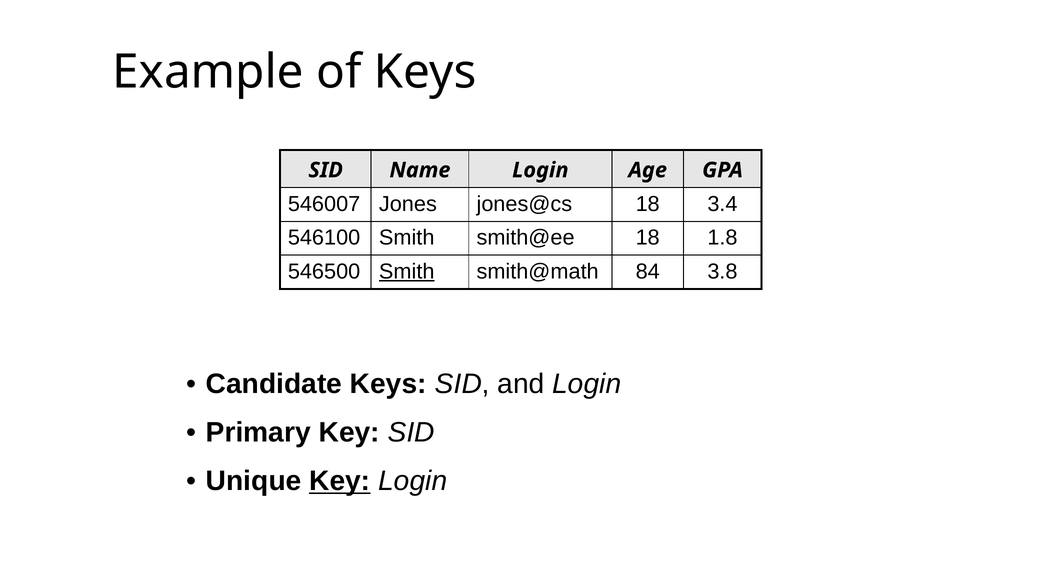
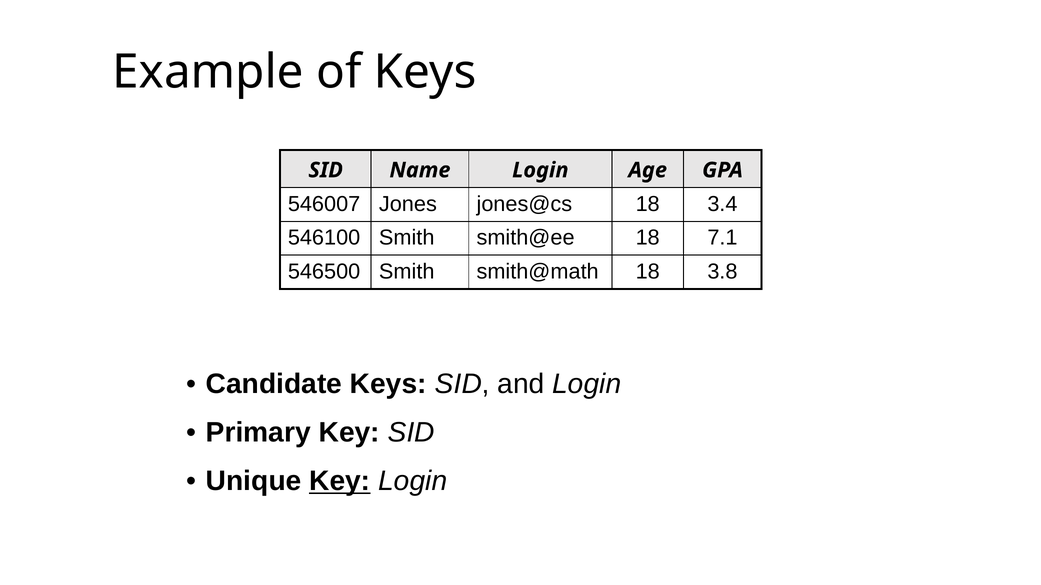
1.8: 1.8 -> 7.1
Smith at (407, 272) underline: present -> none
smith@math 84: 84 -> 18
